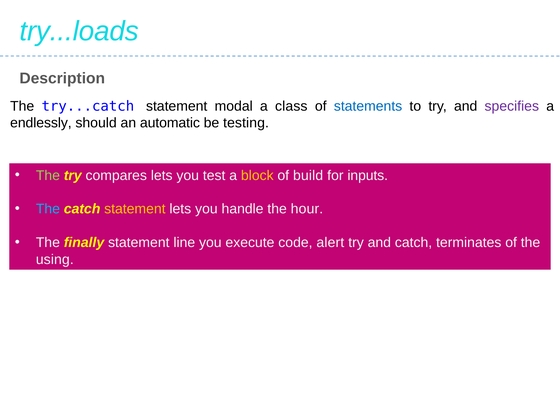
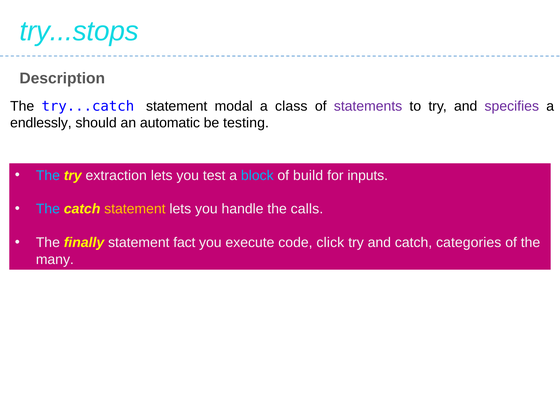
try...loads: try...loads -> try...stops
statements colour: blue -> purple
The at (48, 175) colour: light green -> light blue
compares: compares -> extraction
block colour: yellow -> light blue
hour: hour -> calls
line: line -> fact
alert: alert -> click
terminates: terminates -> categories
using: using -> many
